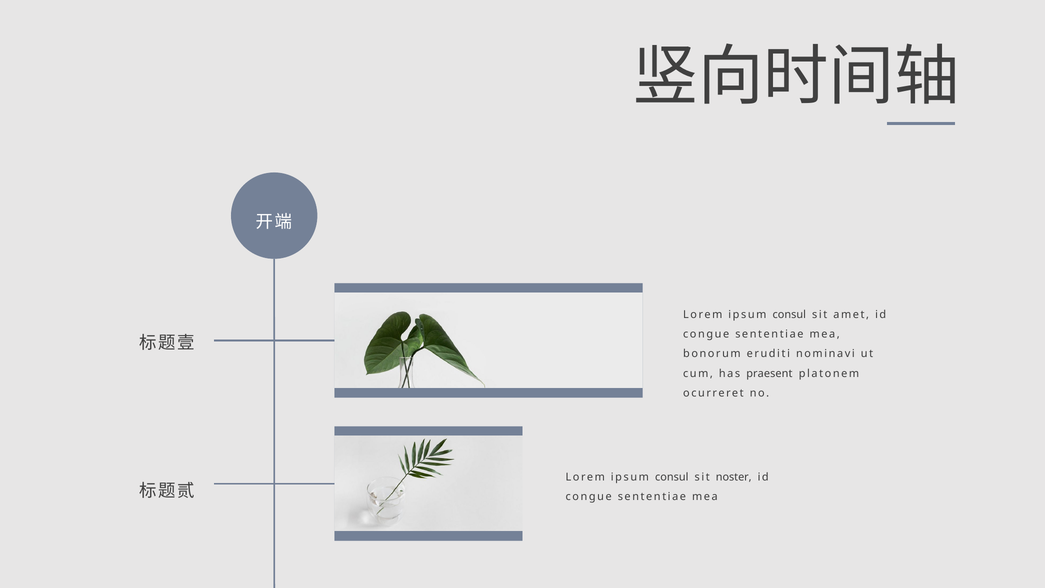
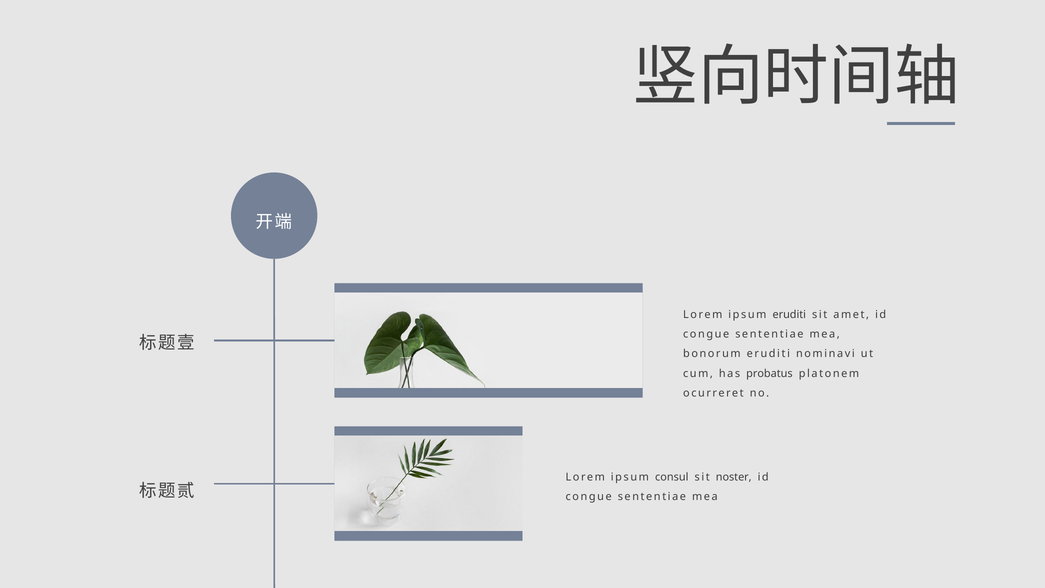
consul at (789, 314): consul -> eruditi
praesent: praesent -> probatus
